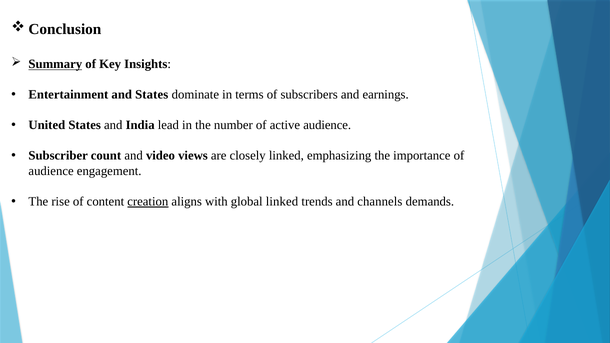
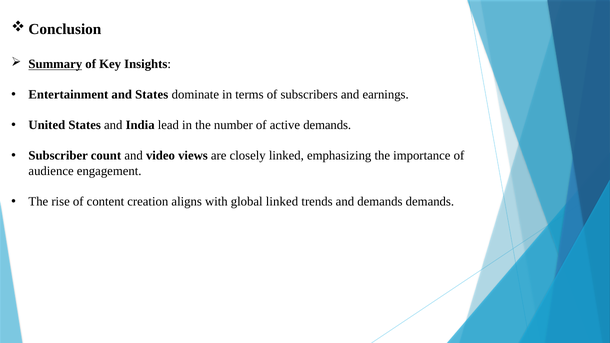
active audience: audience -> demands
creation underline: present -> none
and channels: channels -> demands
